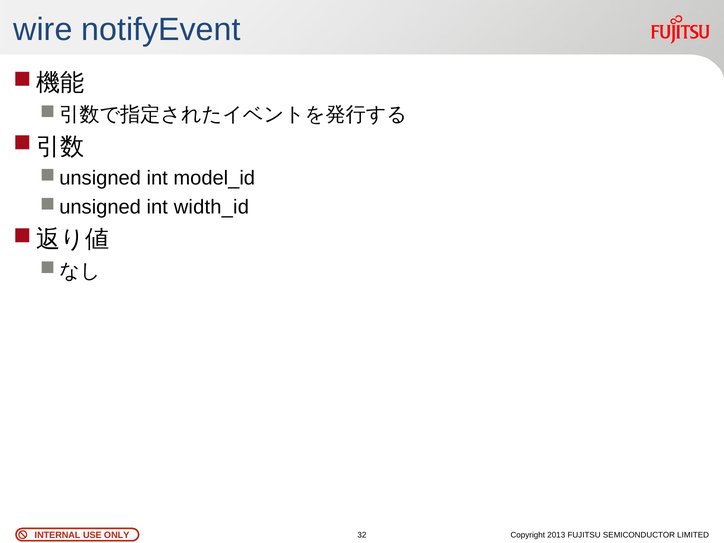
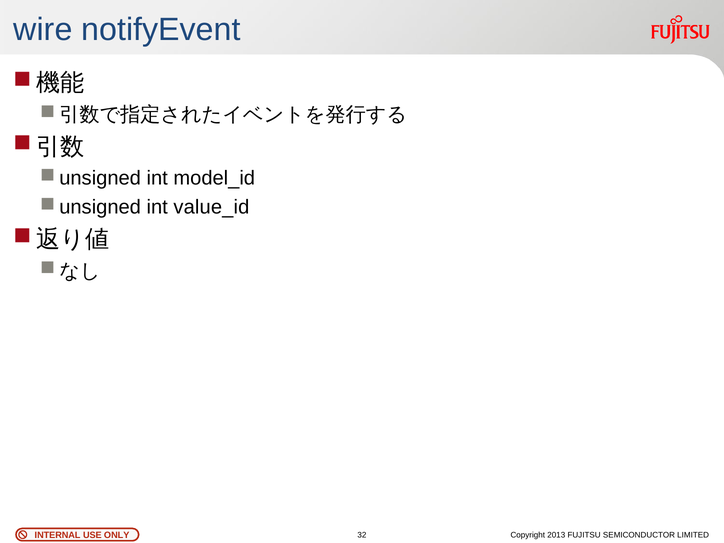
width_id: width_id -> value_id
